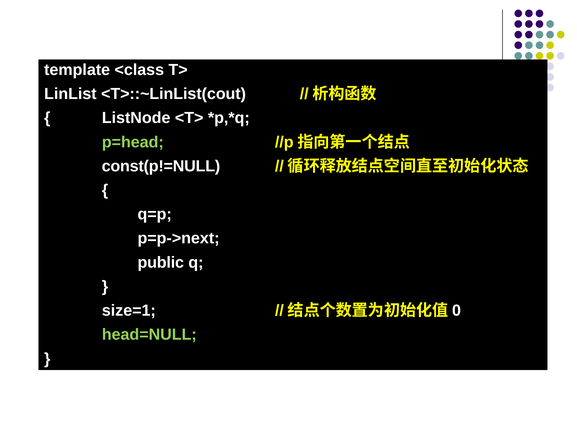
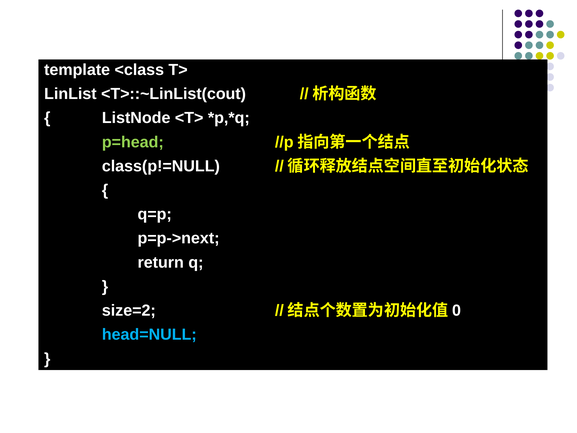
const(p!=NULL: const(p!=NULL -> class(p!=NULL
public: public -> return
size=1: size=1 -> size=2
head=NULL colour: light green -> light blue
